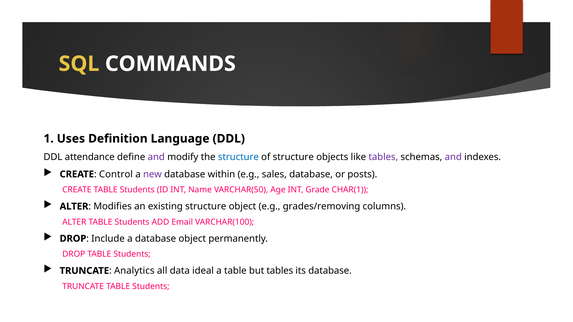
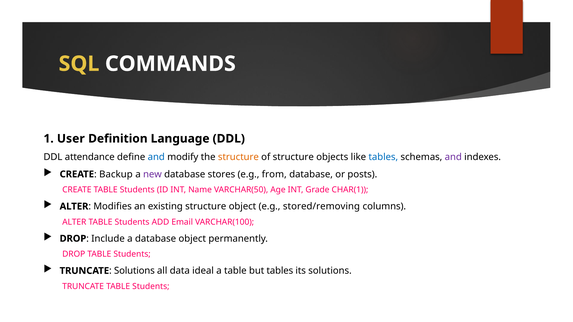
Uses: Uses -> User
and at (156, 157) colour: purple -> blue
structure at (238, 157) colour: blue -> orange
tables at (383, 157) colour: purple -> blue
Control: Control -> Backup
within: within -> stores
sales: sales -> from
grades/removing: grades/removing -> stored/removing
TRUNCATE Analytics: Analytics -> Solutions
its database: database -> solutions
